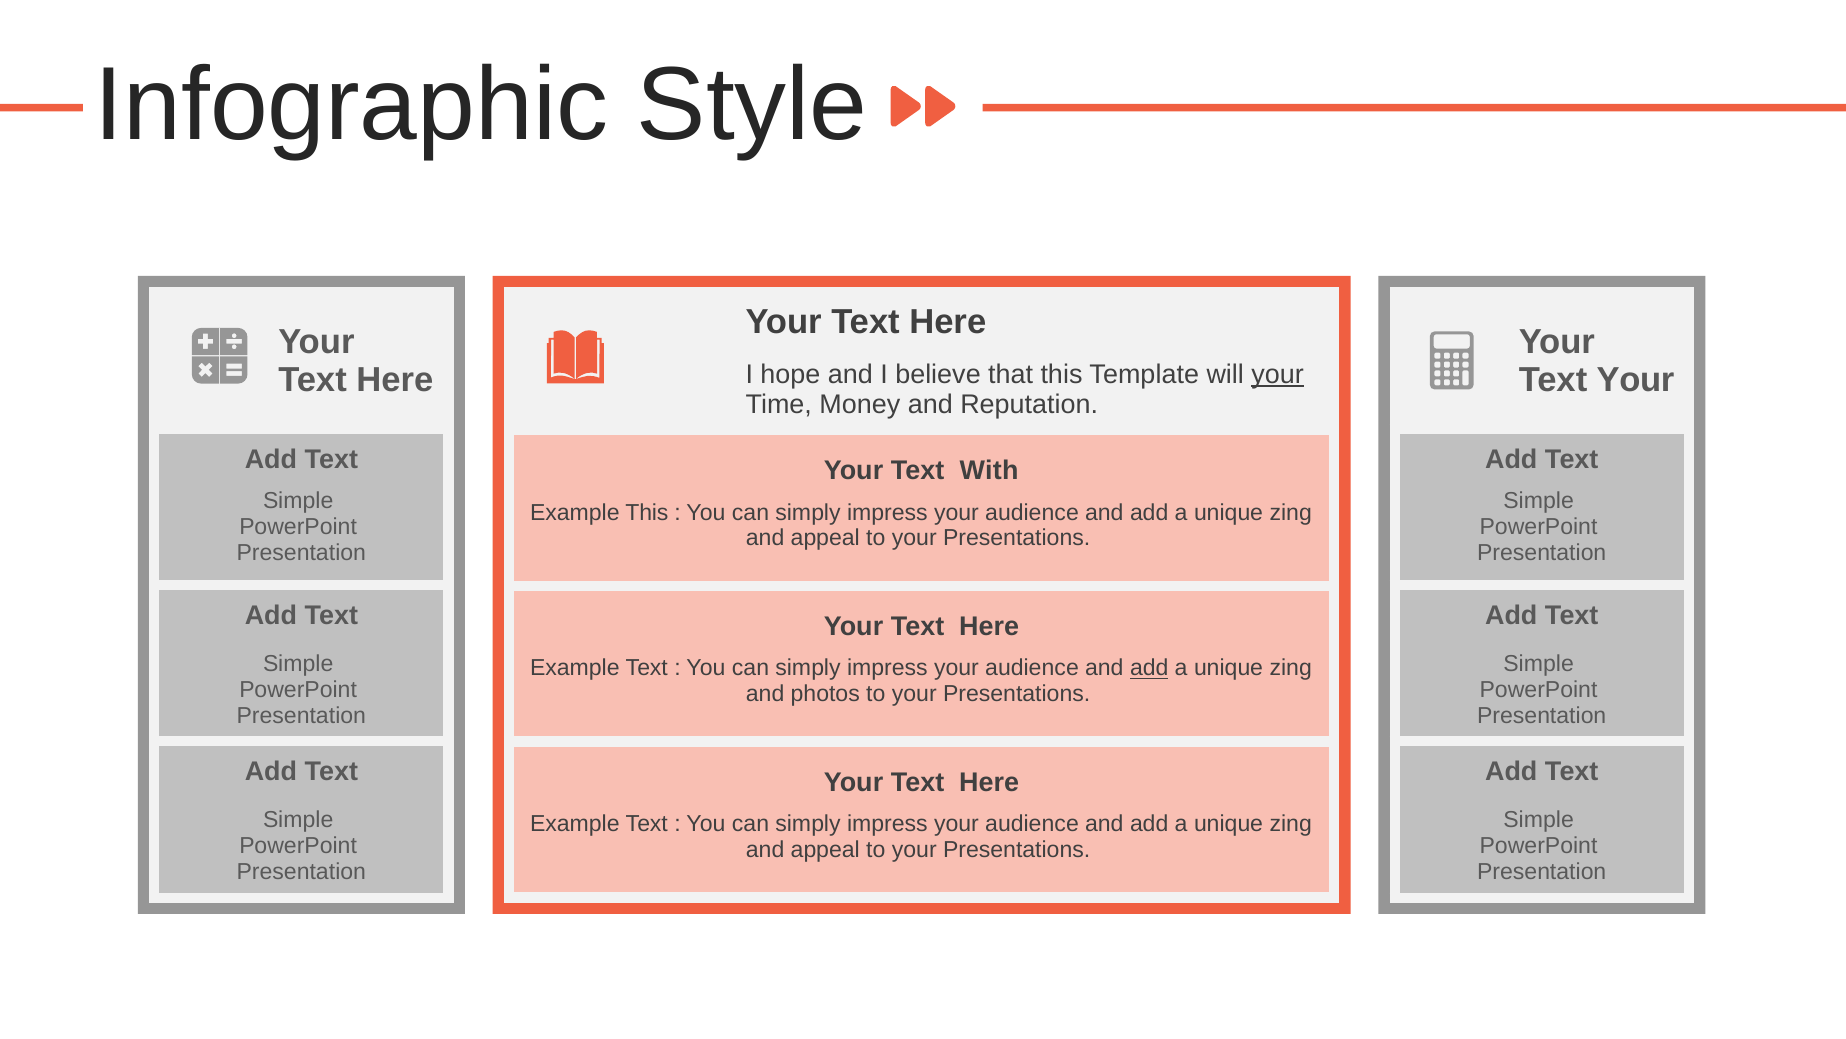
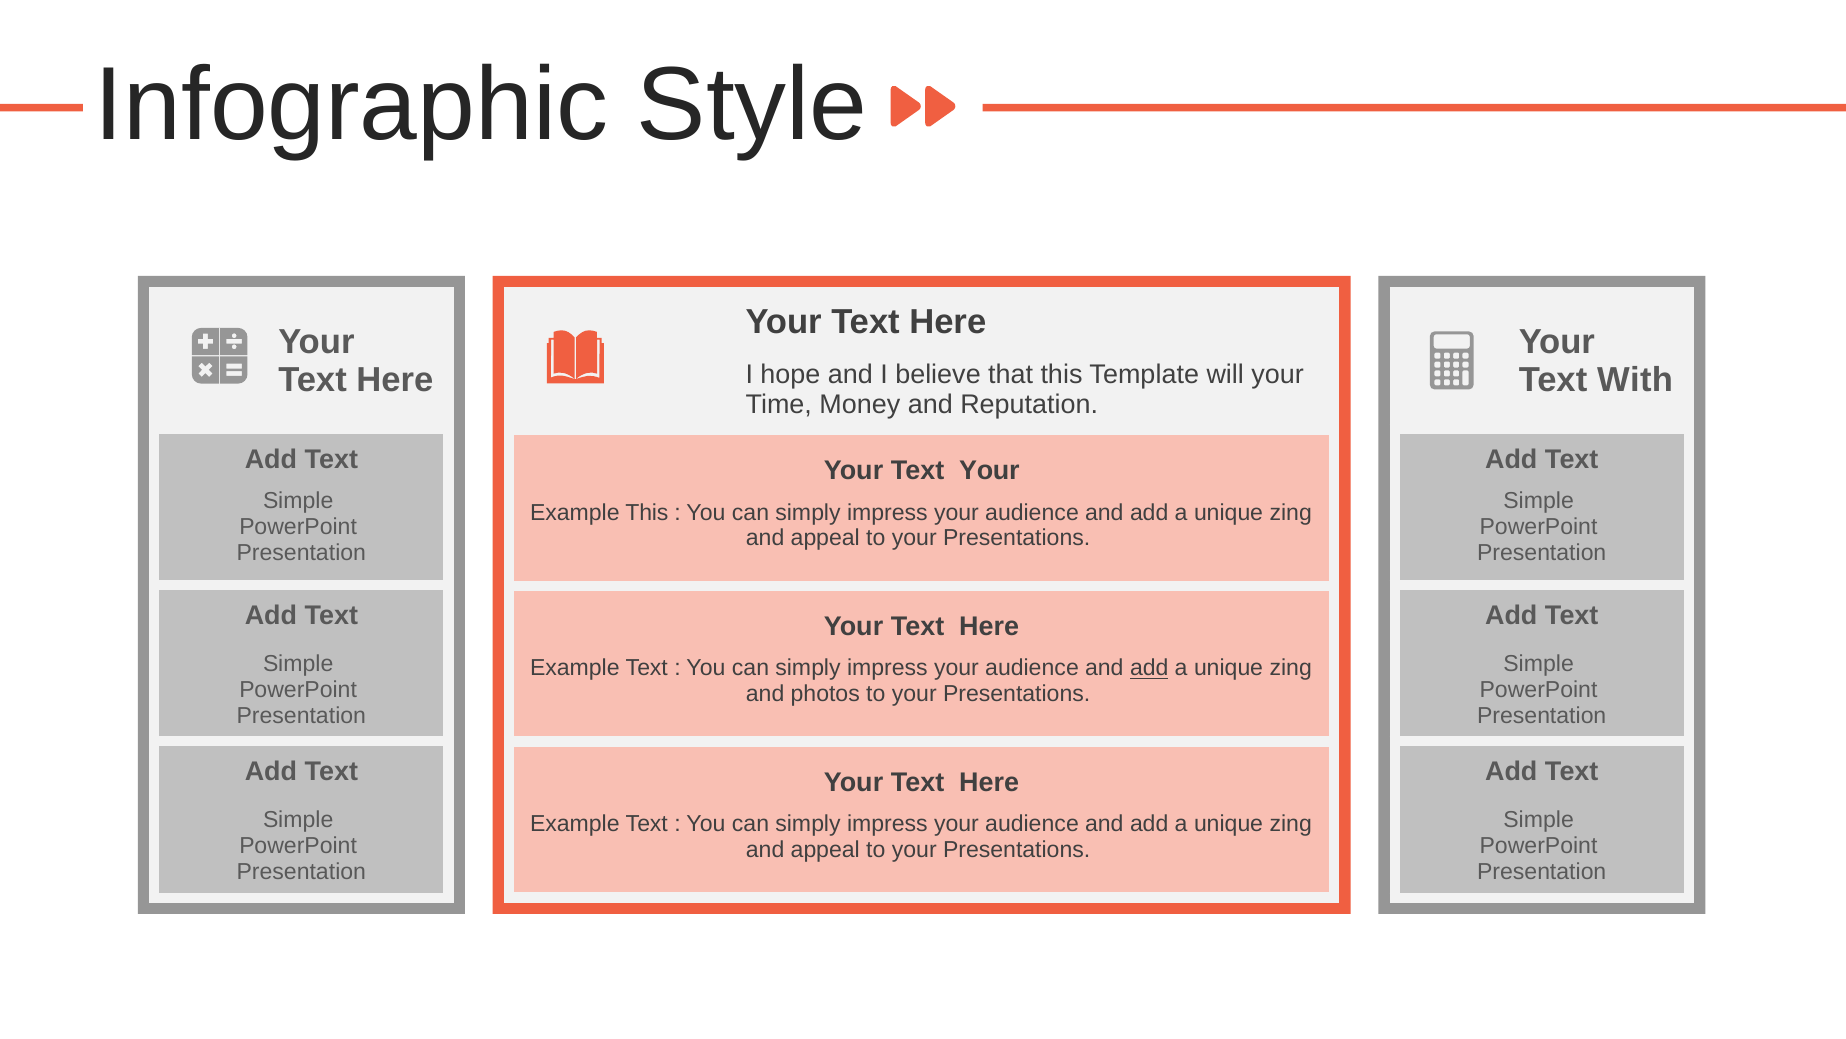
your at (1278, 374) underline: present -> none
Text Your: Your -> With
Text With: With -> Your
